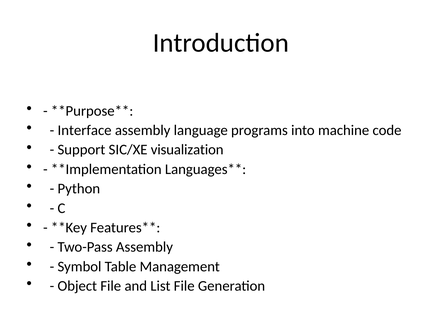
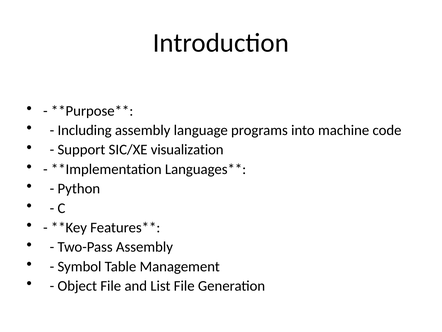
Interface: Interface -> Including
